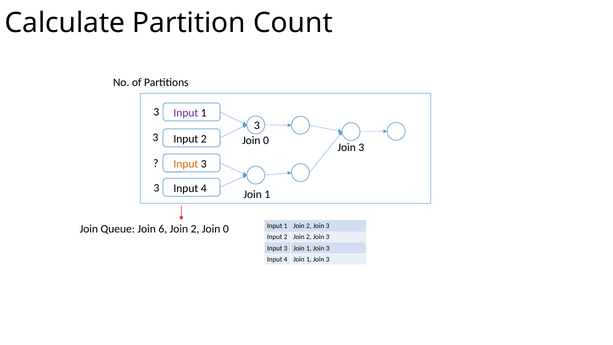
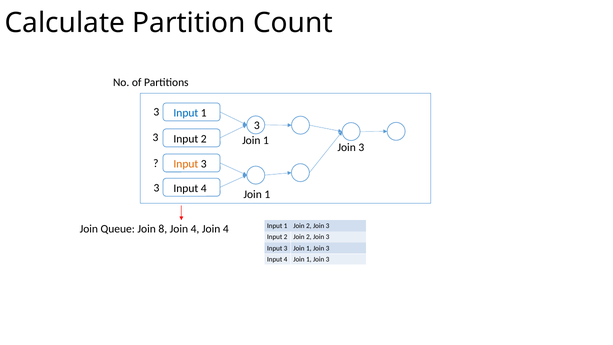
Input at (186, 113) colour: purple -> blue
0 at (266, 140): 0 -> 1
6: 6 -> 8
2 at (195, 229): 2 -> 4
0 at (226, 229): 0 -> 4
